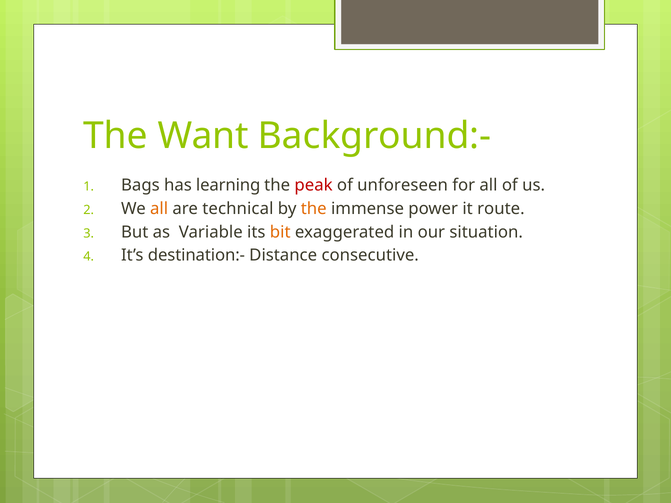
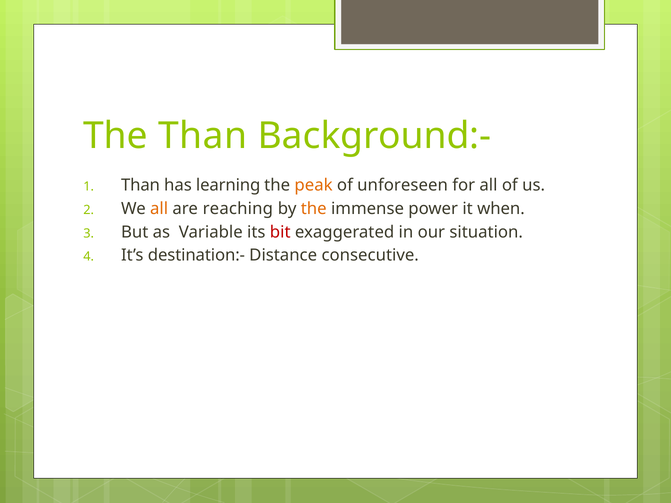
The Want: Want -> Than
Bags at (140, 185): Bags -> Than
peak colour: red -> orange
technical: technical -> reaching
route: route -> when
bit colour: orange -> red
